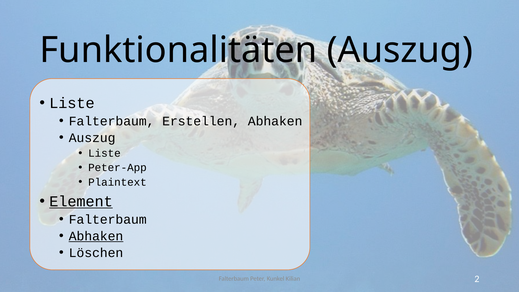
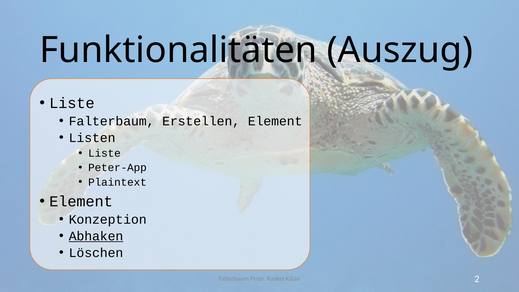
Erstellen Abhaken: Abhaken -> Element
Auszug at (92, 138): Auszug -> Listen
Element at (81, 201) underline: present -> none
Falterbaum at (108, 219): Falterbaum -> Konzeption
